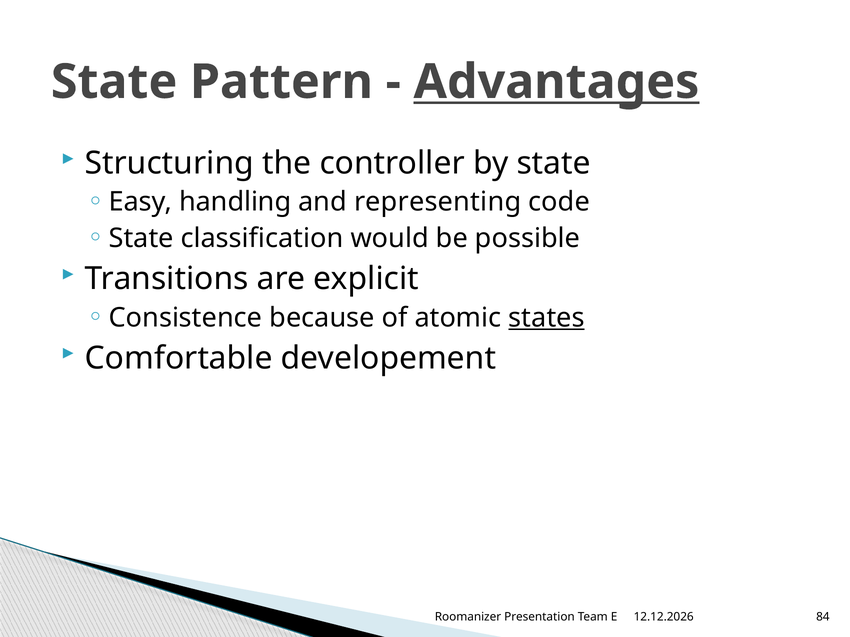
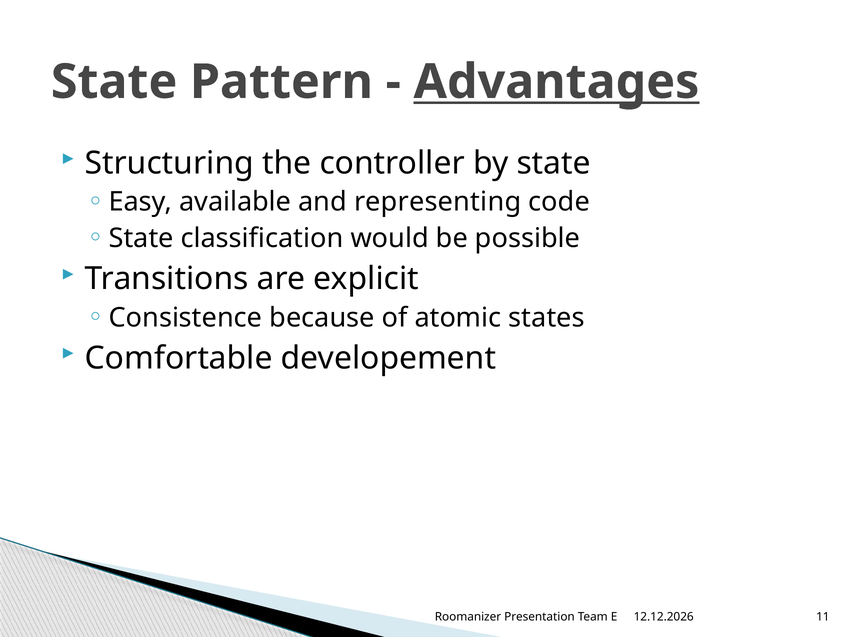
handling: handling -> available
states underline: present -> none
84: 84 -> 11
